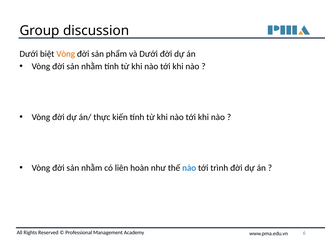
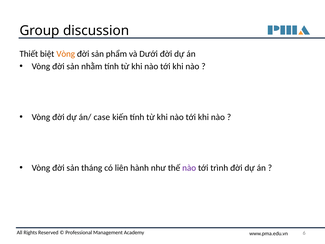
Dưới at (29, 54): Dưới -> Thiết
thực: thực -> case
nhằm at (92, 168): nhằm -> tháng
hoàn: hoàn -> hành
nào at (189, 168) colour: blue -> purple
